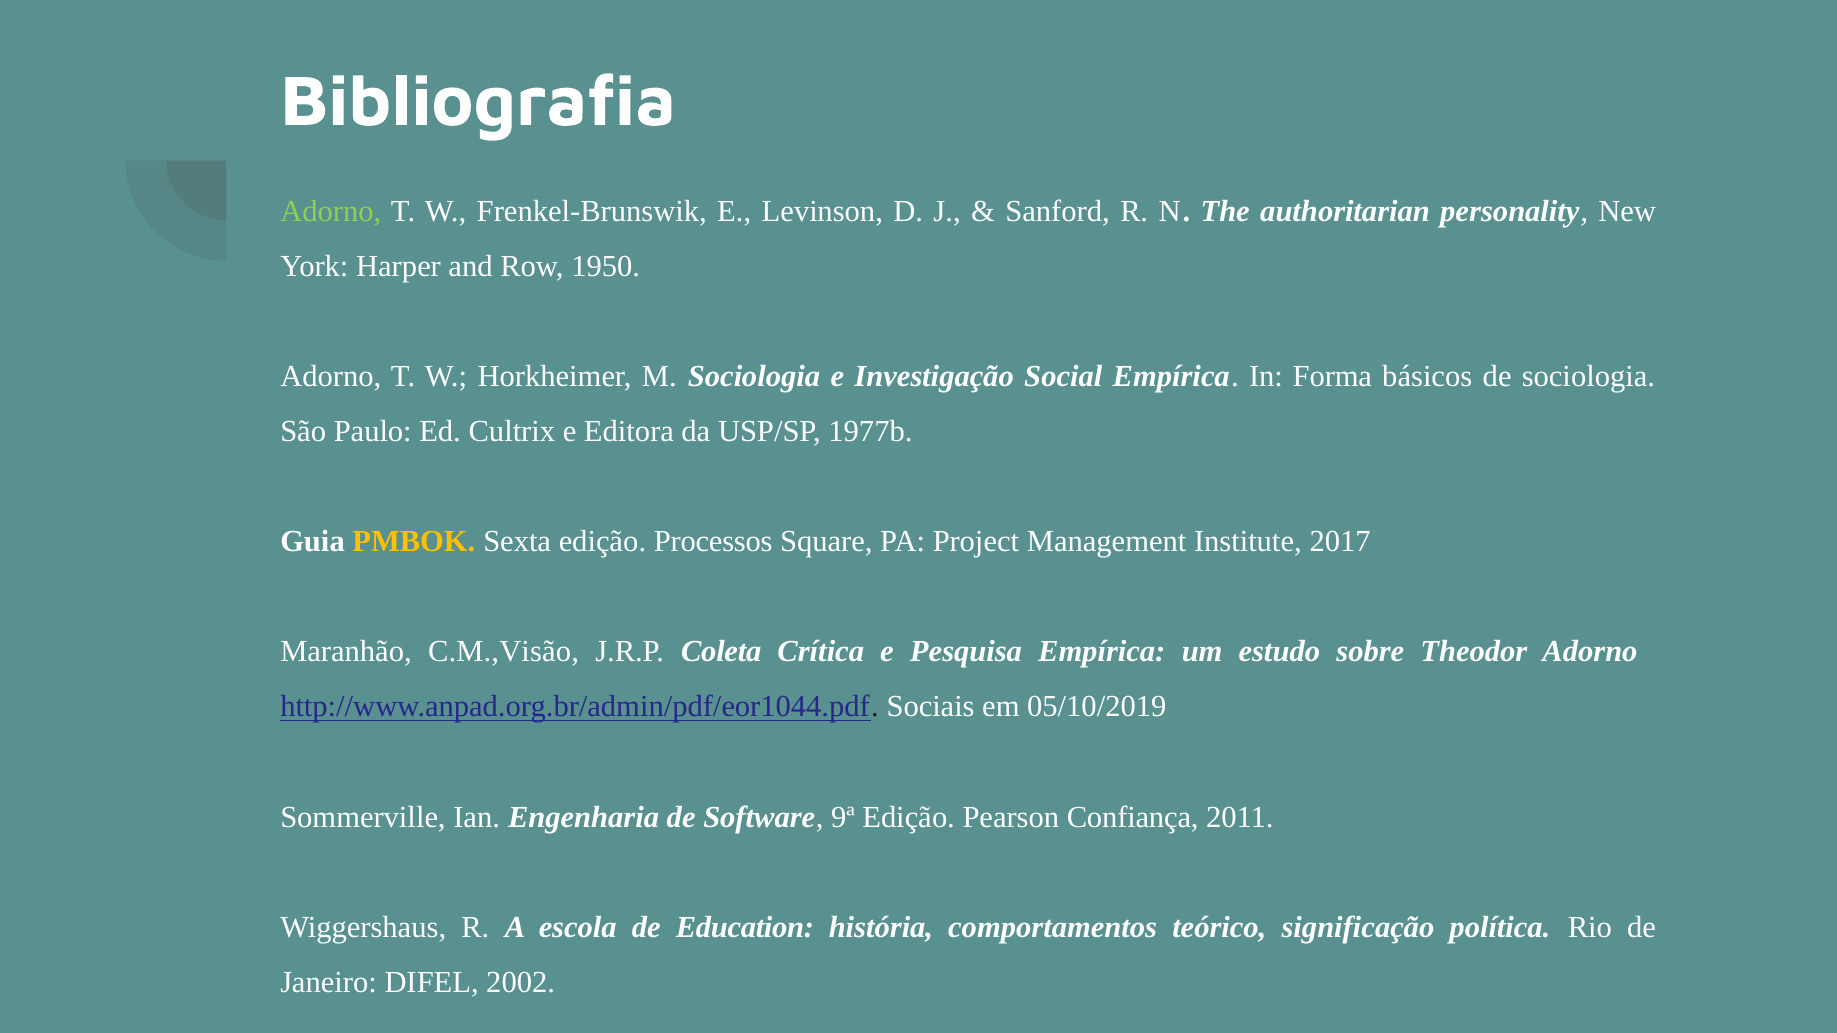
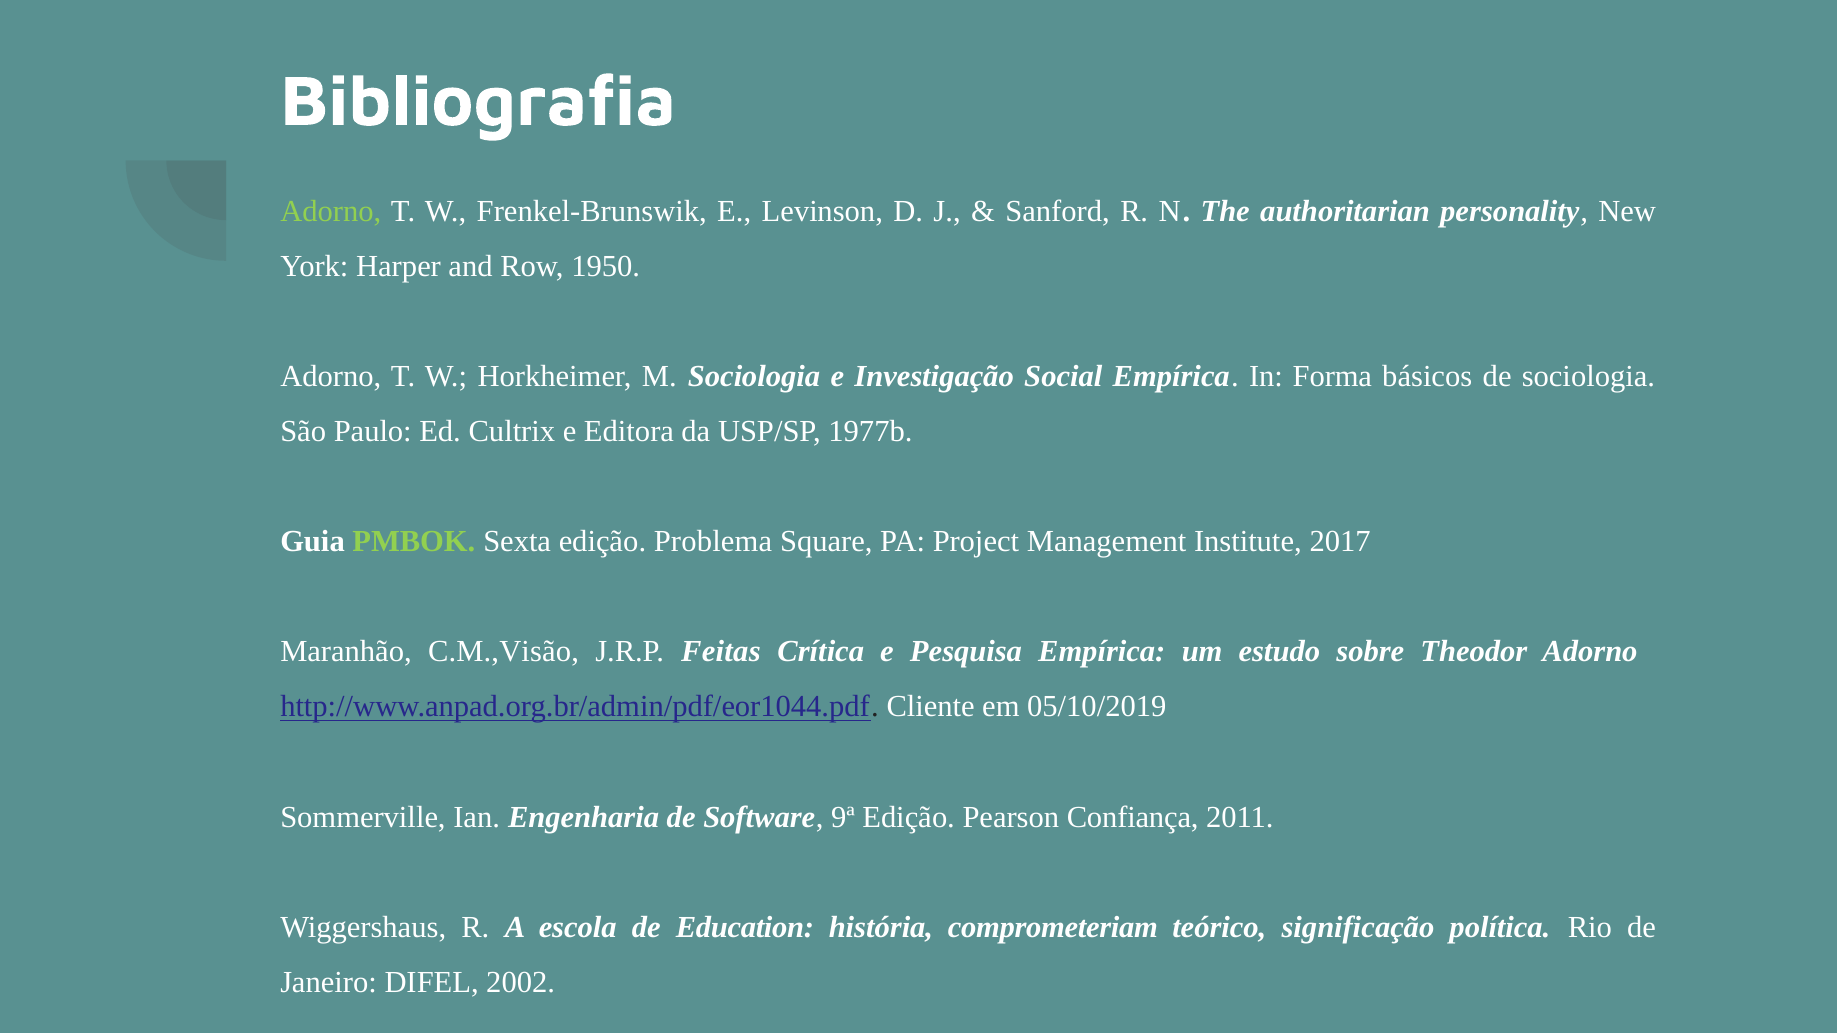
PMBOK colour: yellow -> light green
Processos: Processos -> Problema
Coleta: Coleta -> Feitas
Sociais: Sociais -> Cliente
comportamentos: comportamentos -> comprometeriam
